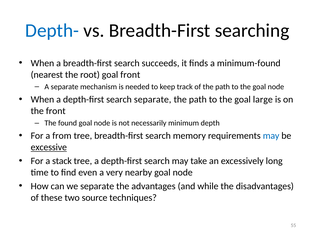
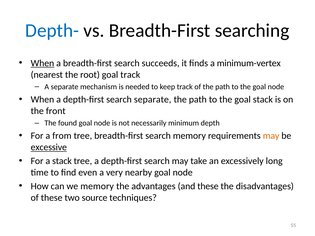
When at (42, 63) underline: none -> present
minimum-found: minimum-found -> minimum-vertex
goal front: front -> track
goal large: large -> stack
may at (271, 136) colour: blue -> orange
we separate: separate -> memory
and while: while -> these
